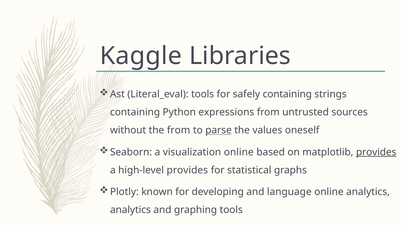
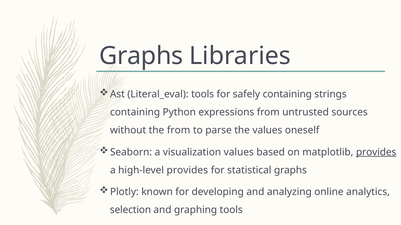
Kaggle at (141, 56): Kaggle -> Graphs
parse underline: present -> none
visualization online: online -> values
language: language -> analyzing
analytics at (130, 210): analytics -> selection
